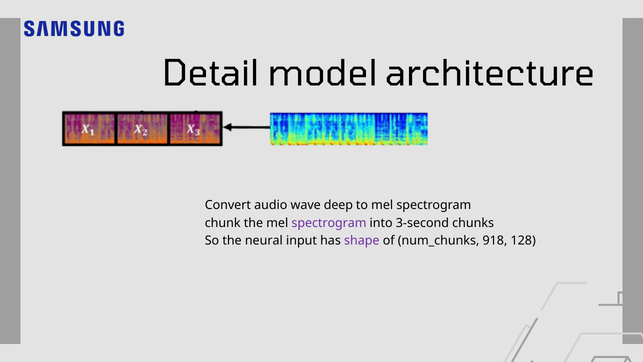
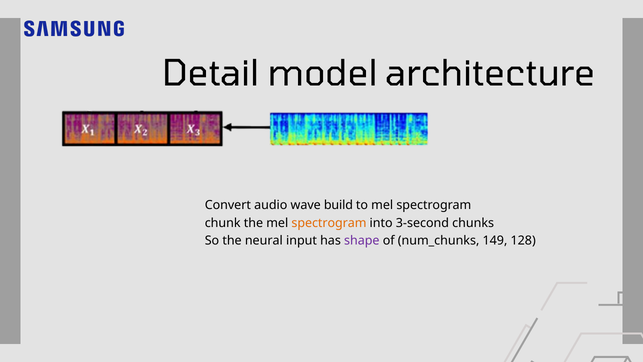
deep: deep -> build
spectrogram at (329, 223) colour: purple -> orange
918: 918 -> 149
